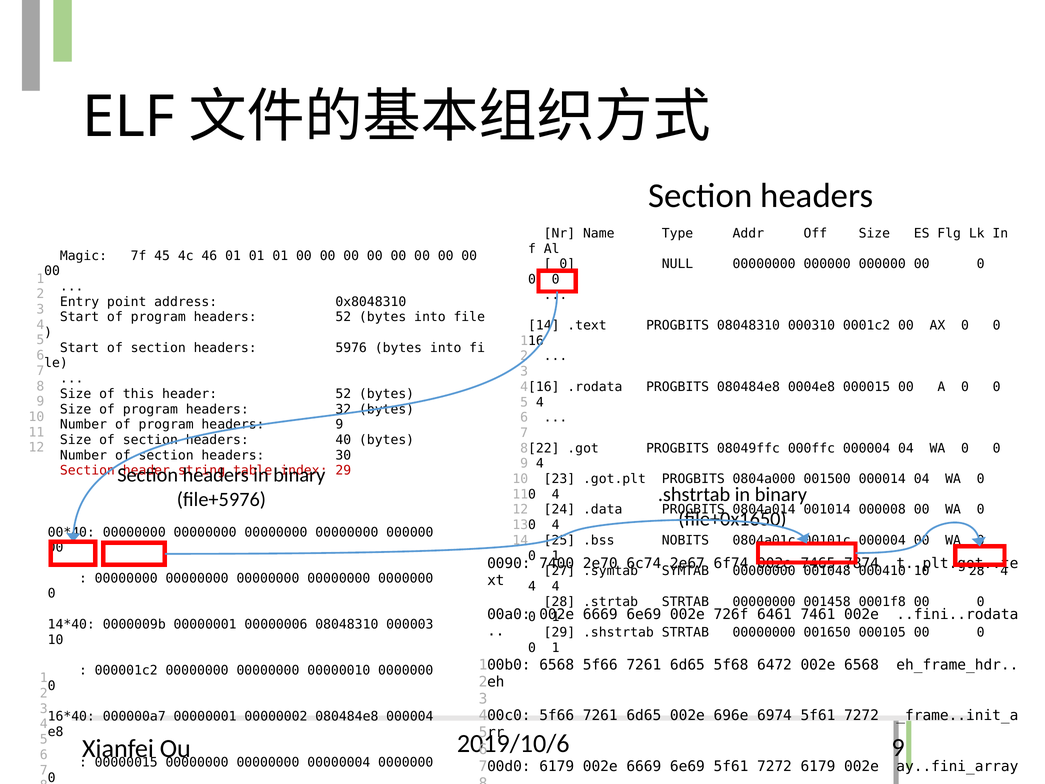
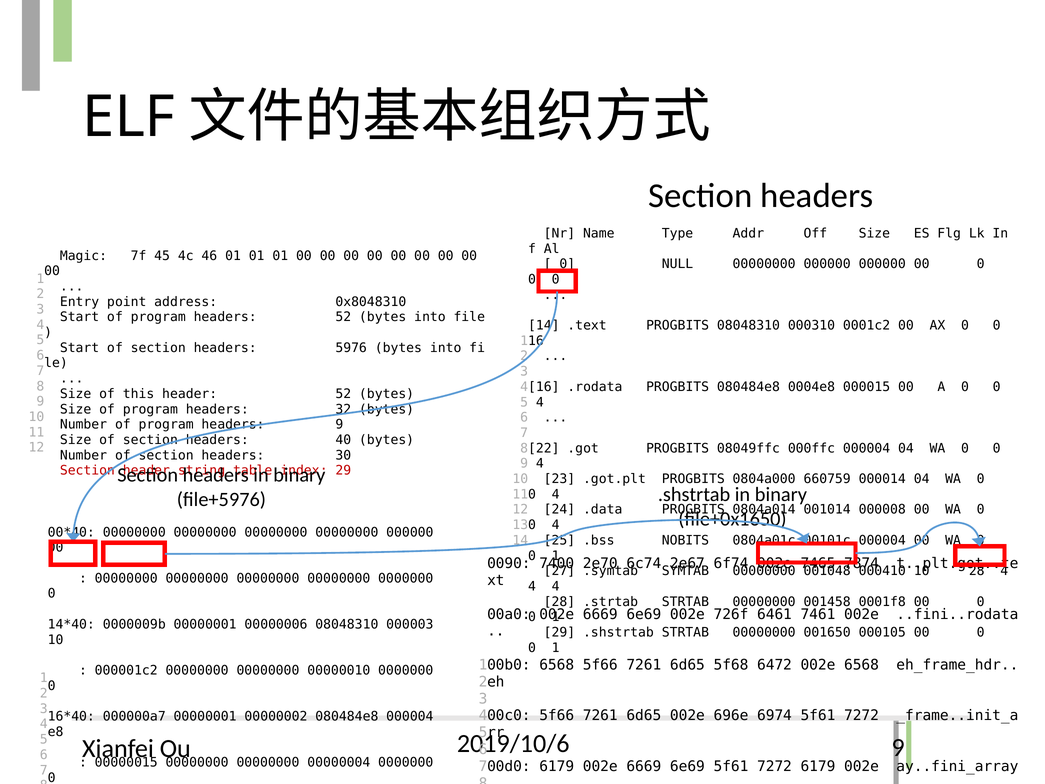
001500: 001500 -> 660759
